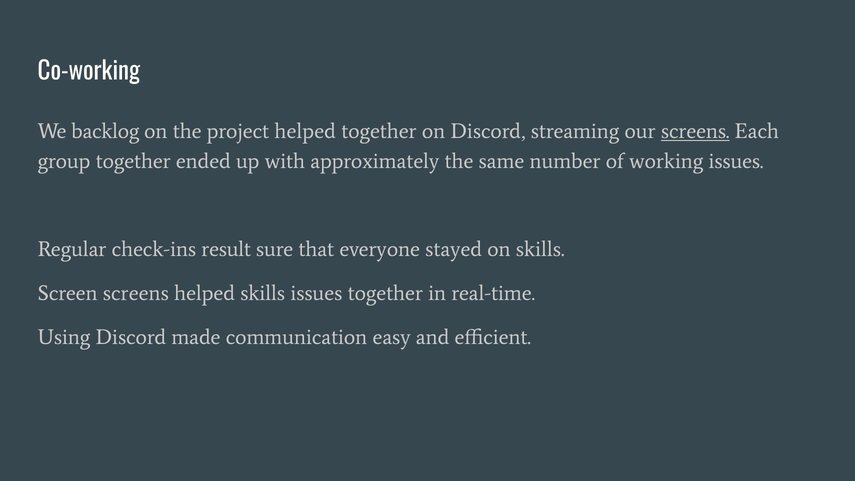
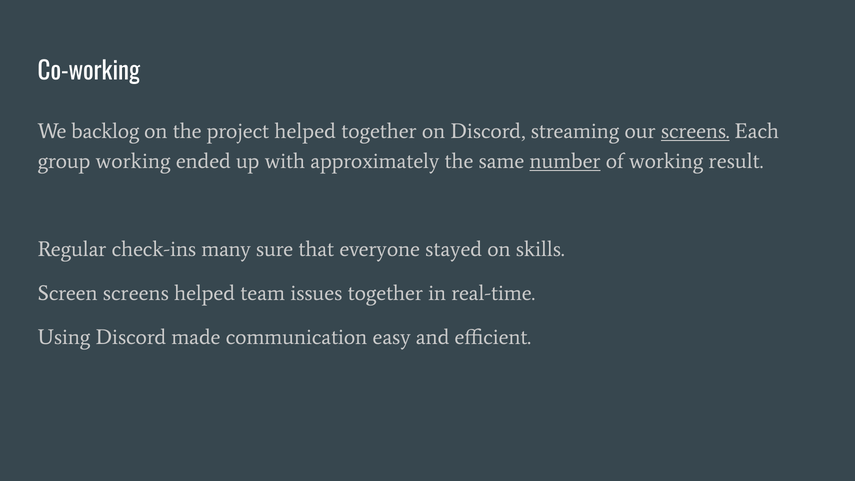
group together: together -> working
number underline: none -> present
working issues: issues -> result
result: result -> many
helped skills: skills -> team
